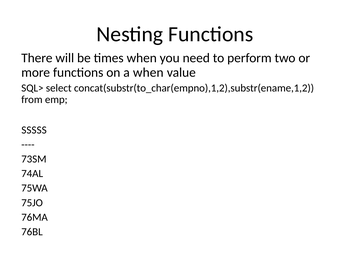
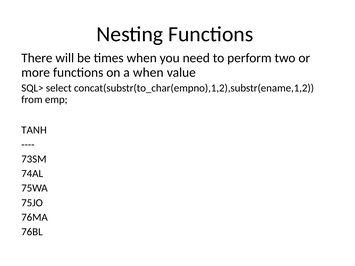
SSSSS: SSSSS -> TANH
